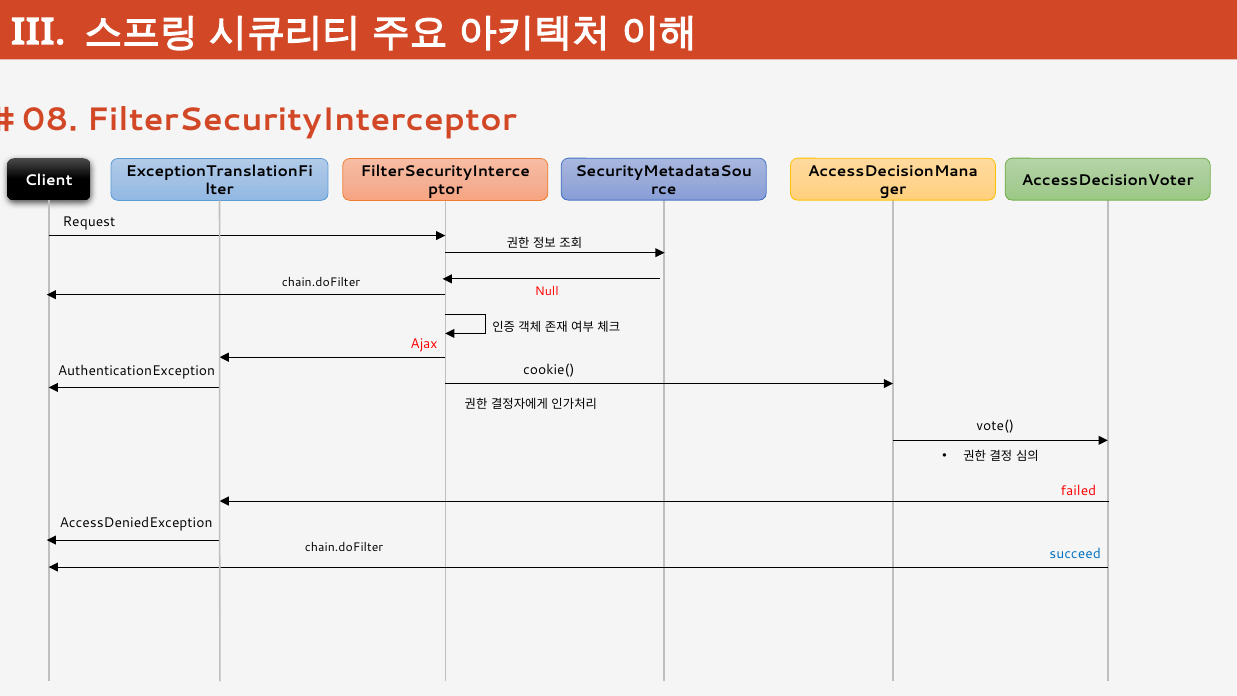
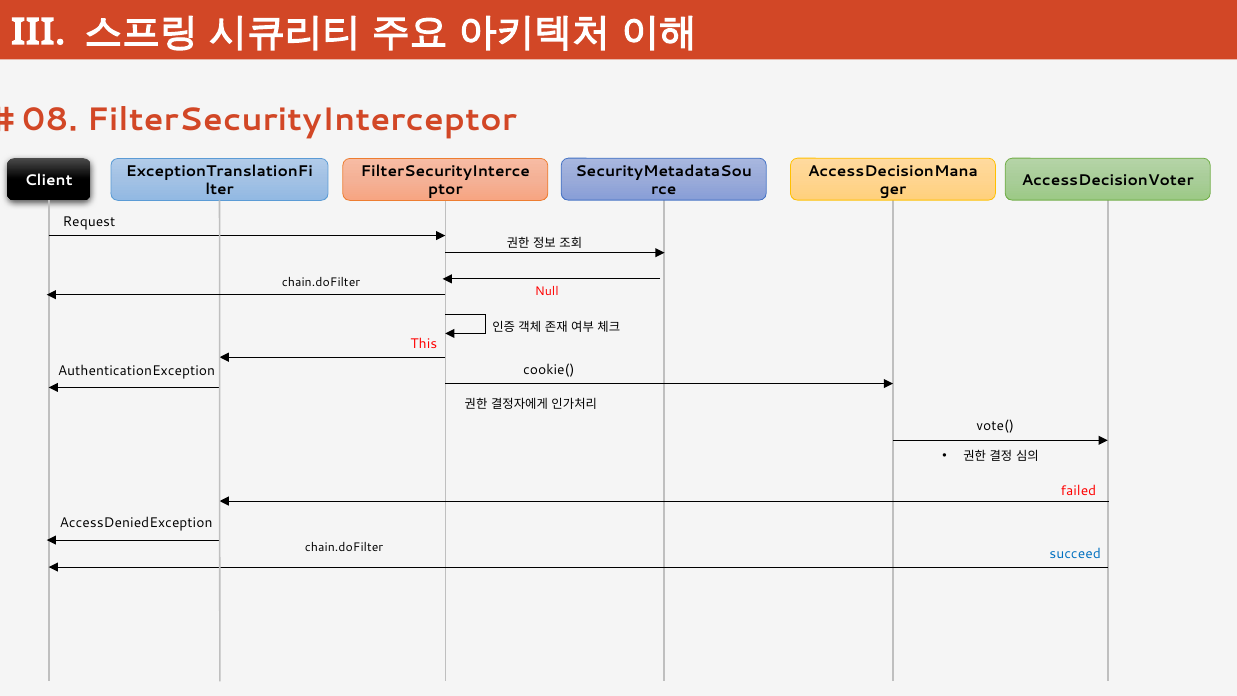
Ajax: Ajax -> This
